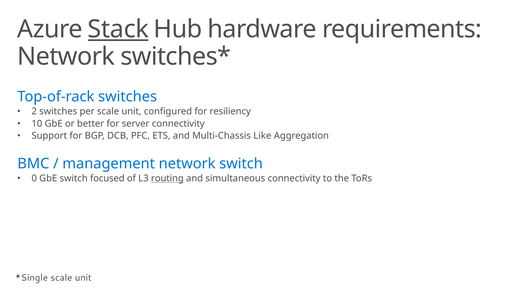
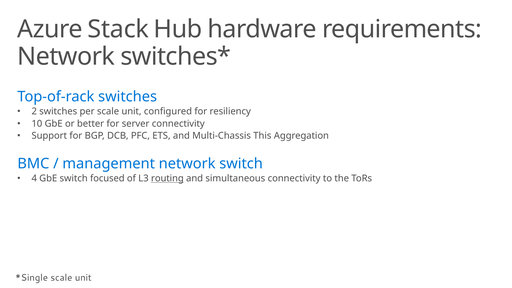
Stack underline: present -> none
Like: Like -> This
0: 0 -> 4
